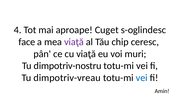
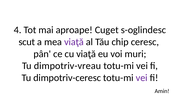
face: face -> scut
dimpotriv-nostru: dimpotriv-nostru -> dimpotriv-vreau
dimpotriv-vreau: dimpotriv-vreau -> dimpotriv-ceresc
vei at (142, 78) colour: blue -> purple
